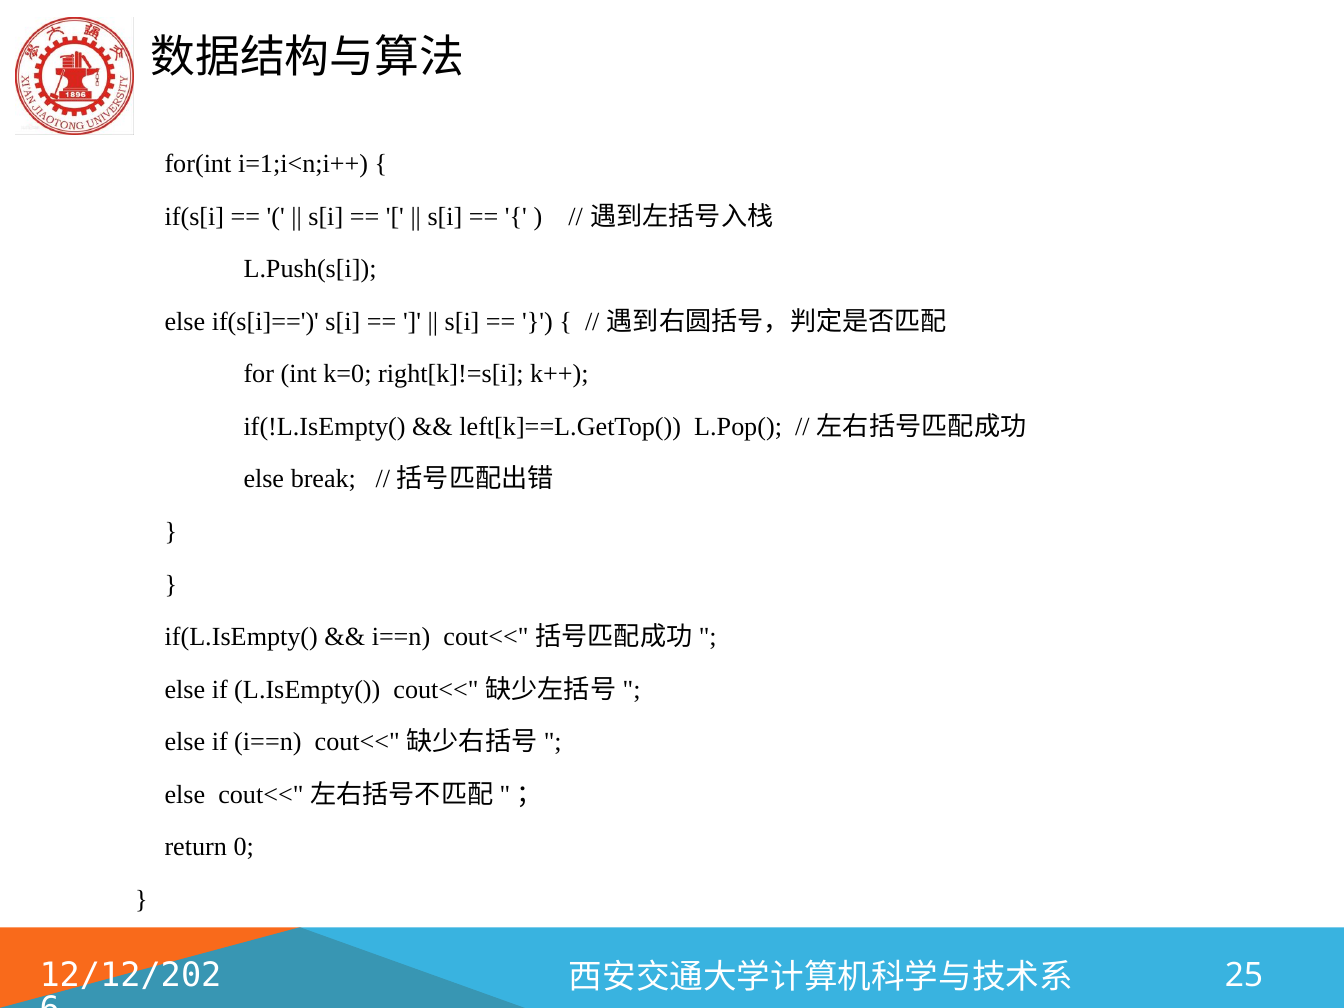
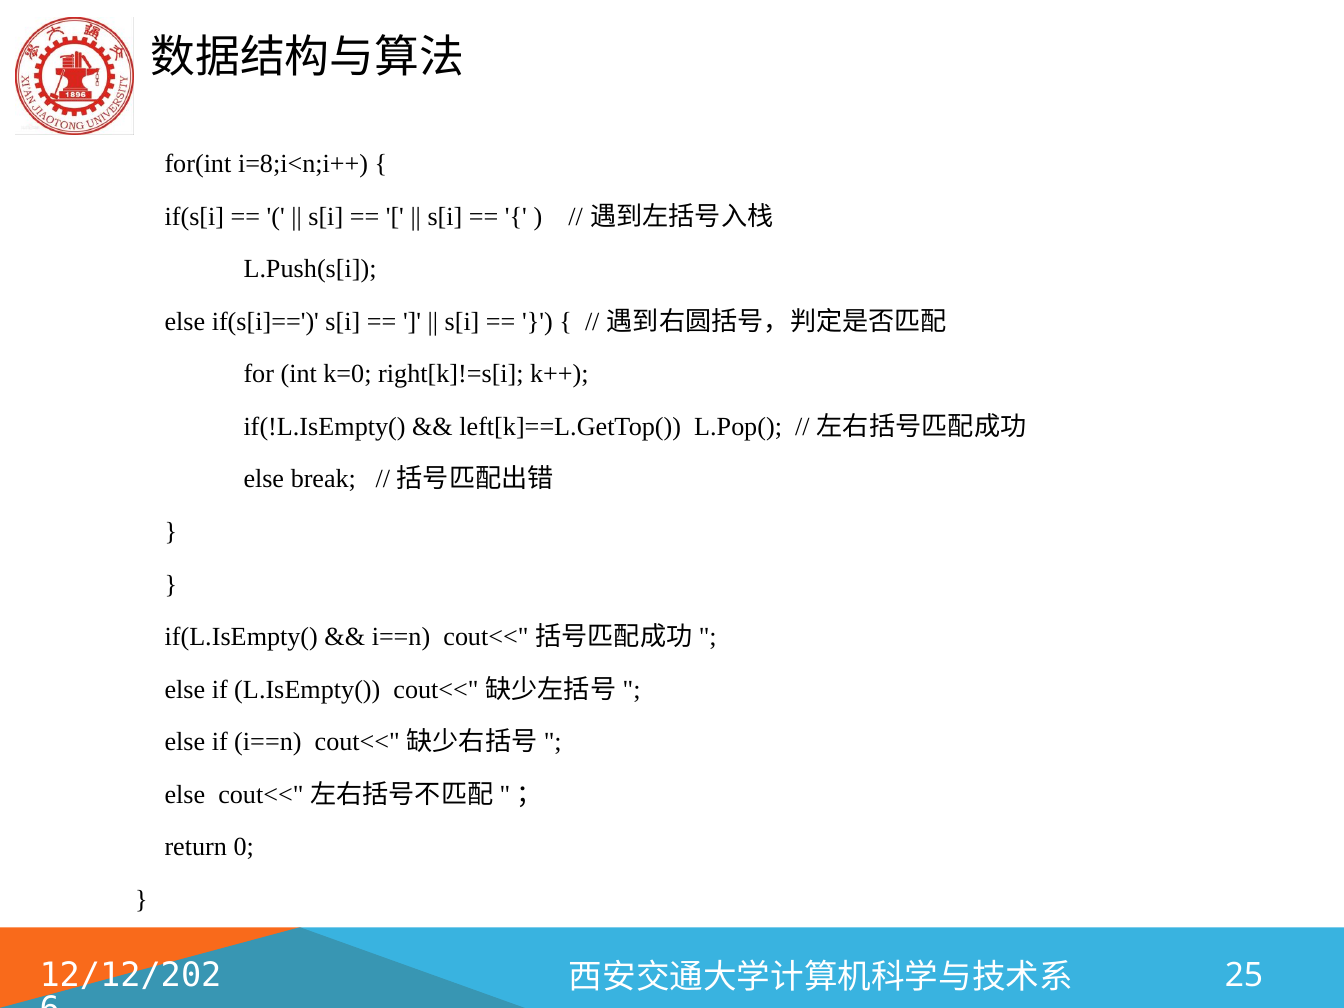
i=1;i<n;i++: i=1;i<n;i++ -> i=8;i<n;i++
